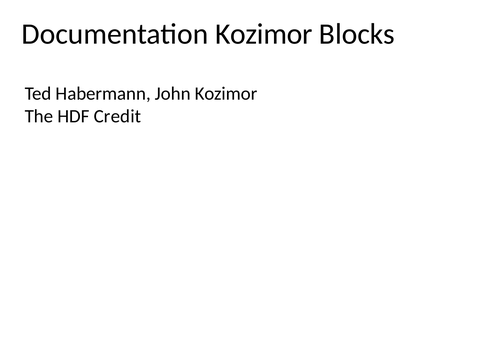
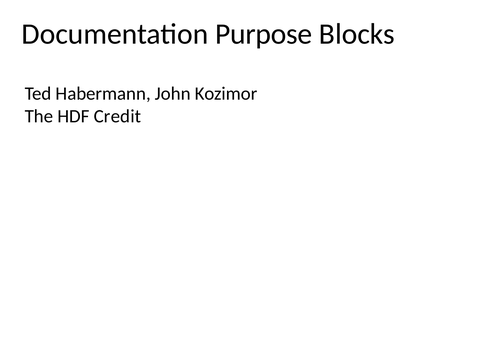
Documentation Kozimor: Kozimor -> Purpose
